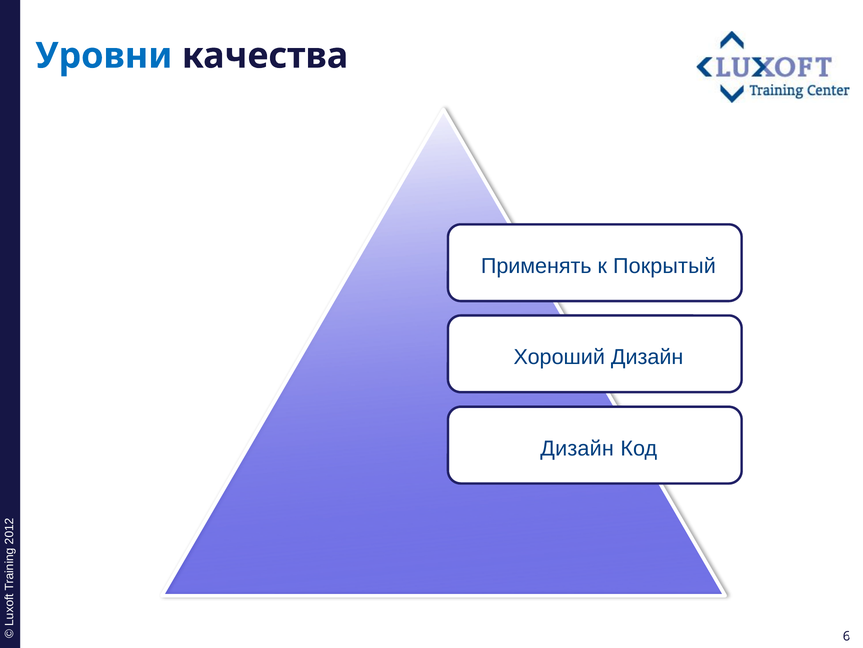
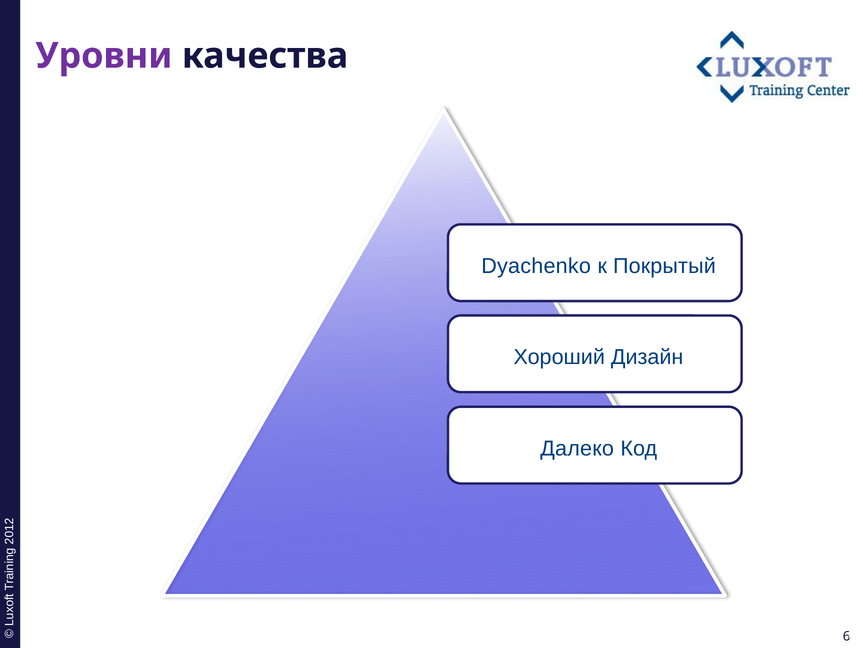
Уровни colour: blue -> purple
Применять: Применять -> Dyachenko
Дизайн at (577, 448): Дизайн -> Далеко
